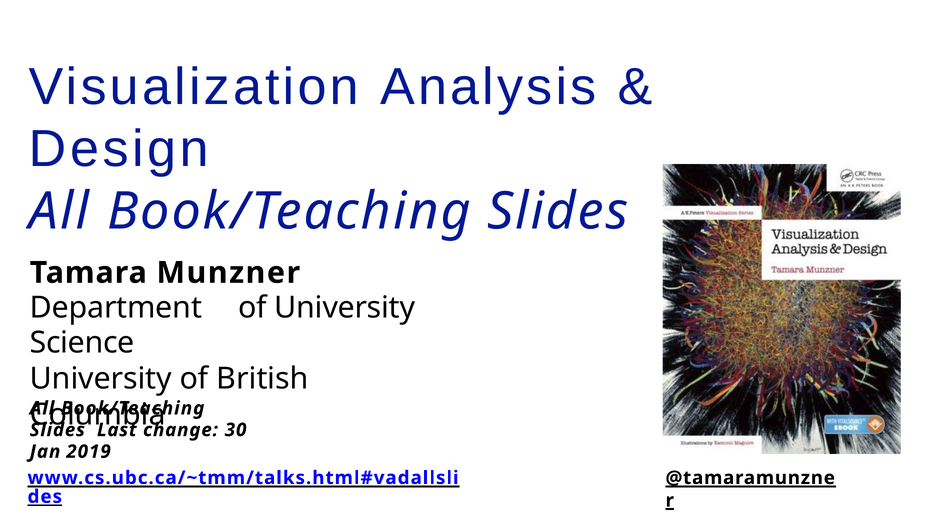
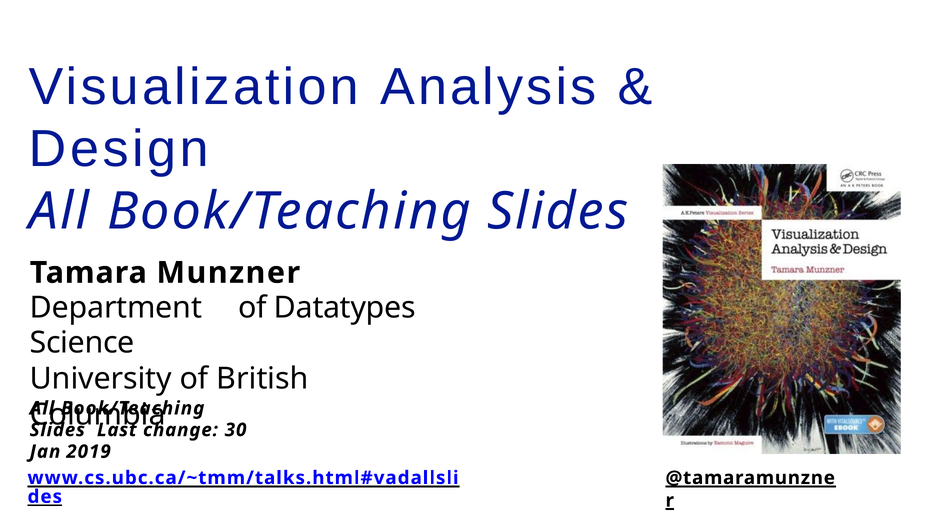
of University: University -> Datatypes
